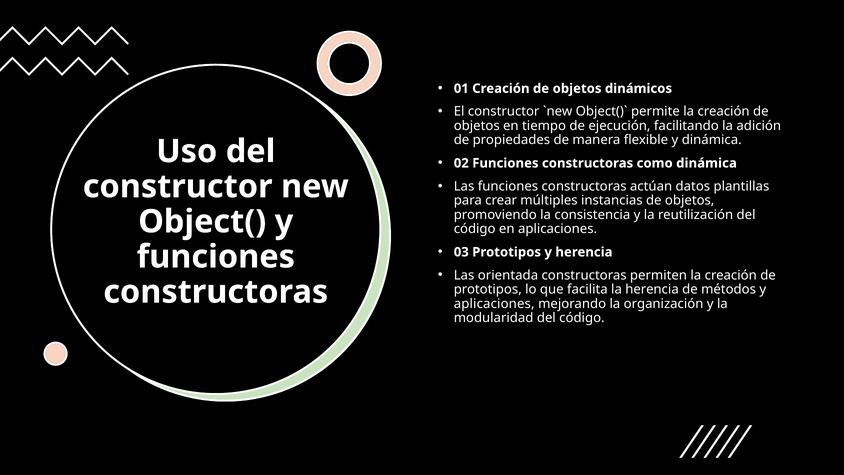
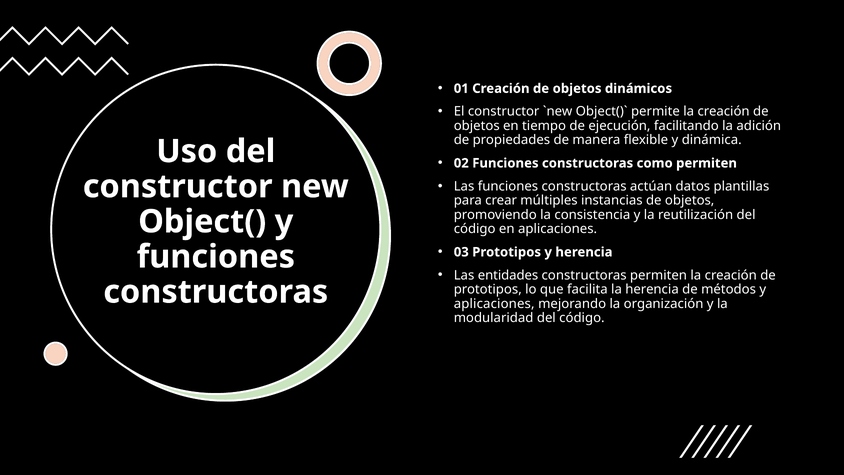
como dinámica: dinámica -> permiten
orientada: orientada -> entidades
